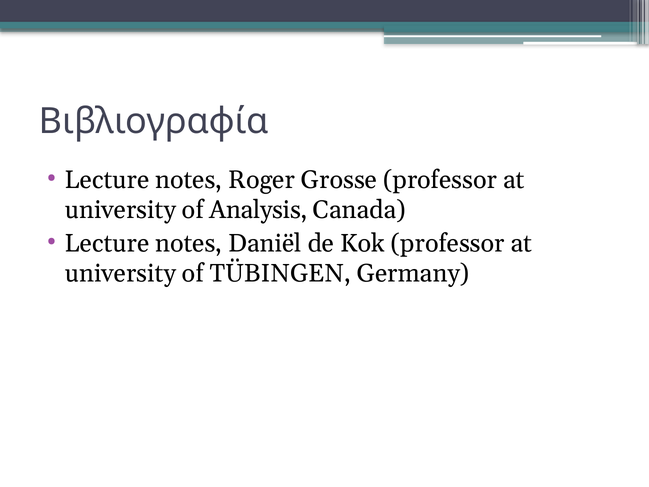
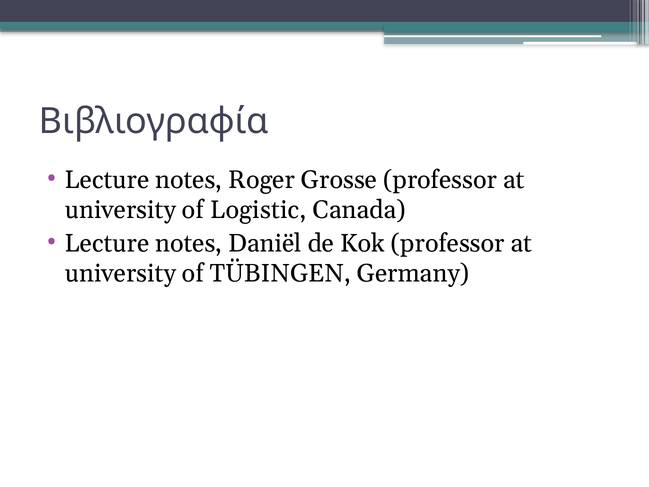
Analysis: Analysis -> Logistic
